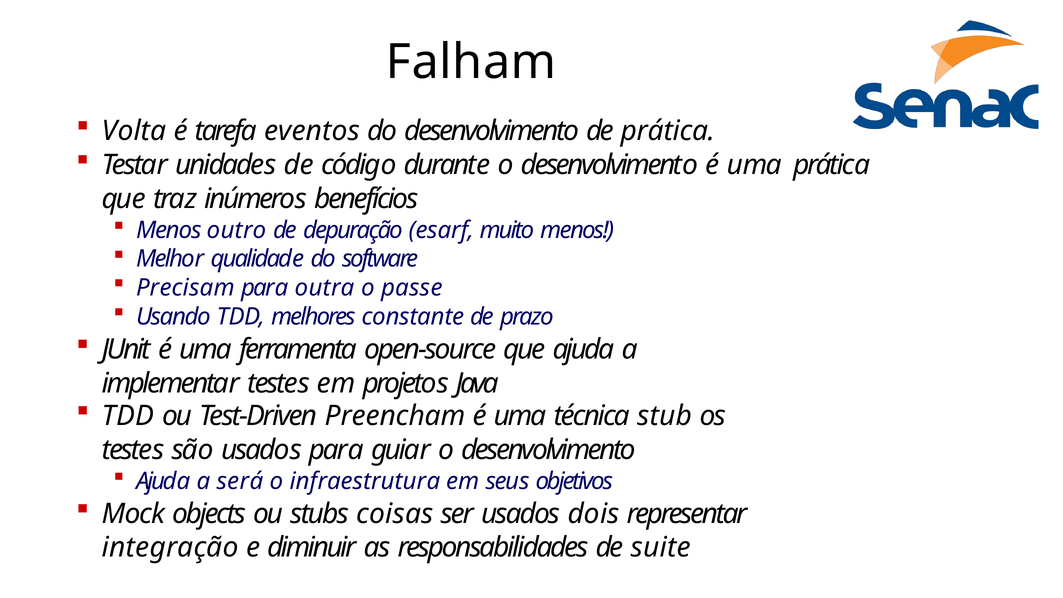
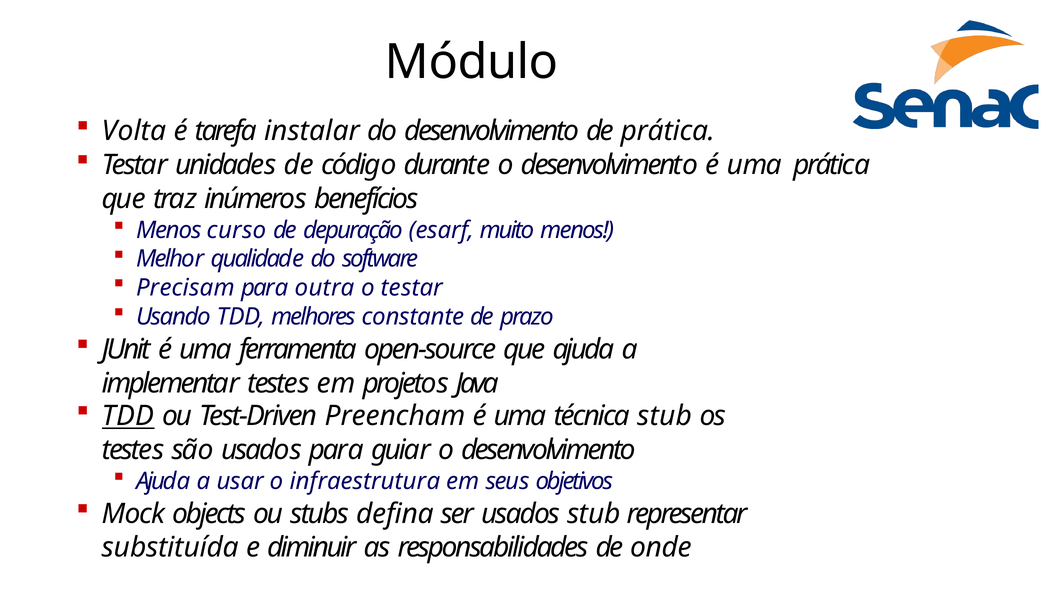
Falham: Falham -> Módulo
eventos: eventos -> instalar
outro: outro -> curso
o passe: passe -> testar
TDD at (128, 416) underline: none -> present
será: será -> usar
coisas: coisas -> defina
usados dois: dois -> stub
integração: integração -> substituída
suite: suite -> onde
